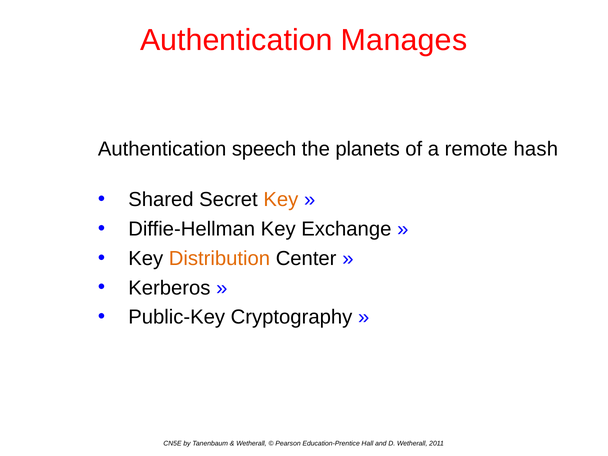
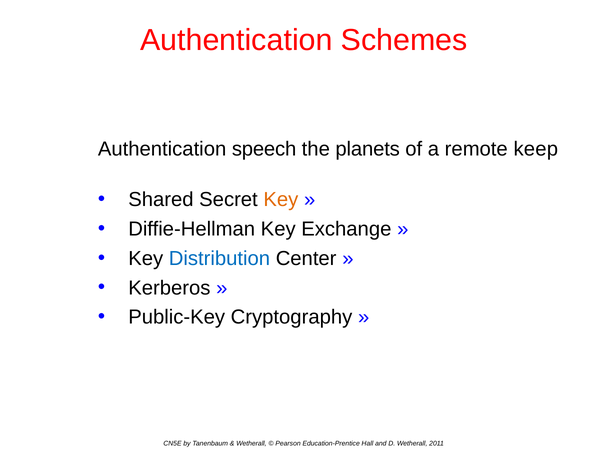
Manages: Manages -> Schemes
hash: hash -> keep
Distribution colour: orange -> blue
